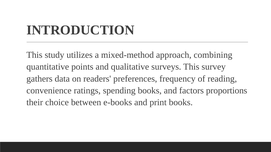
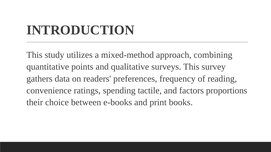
spending books: books -> tactile
